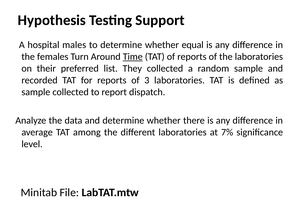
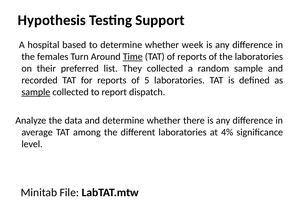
males: males -> based
equal: equal -> week
3: 3 -> 5
sample at (36, 92) underline: none -> present
7%: 7% -> 4%
